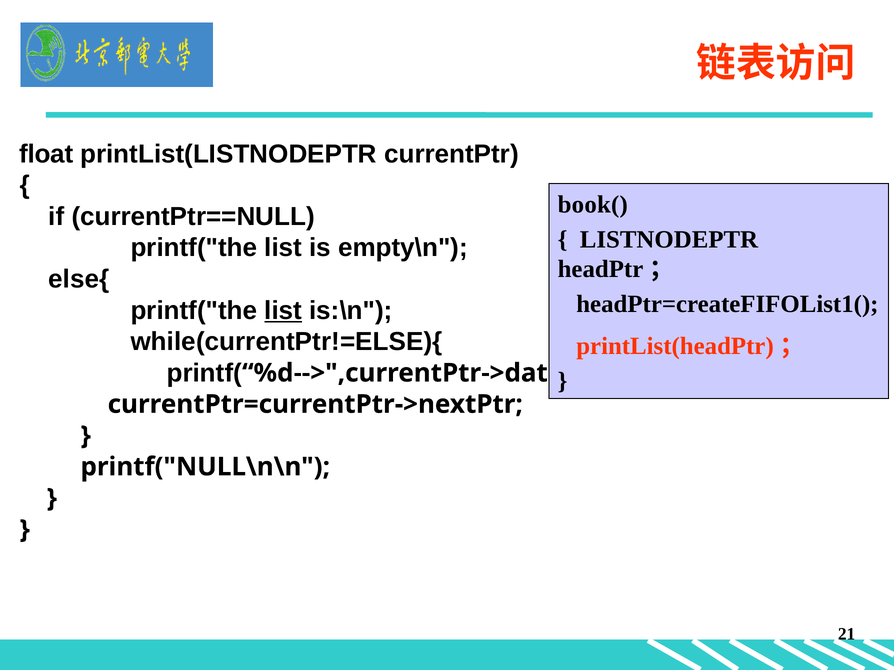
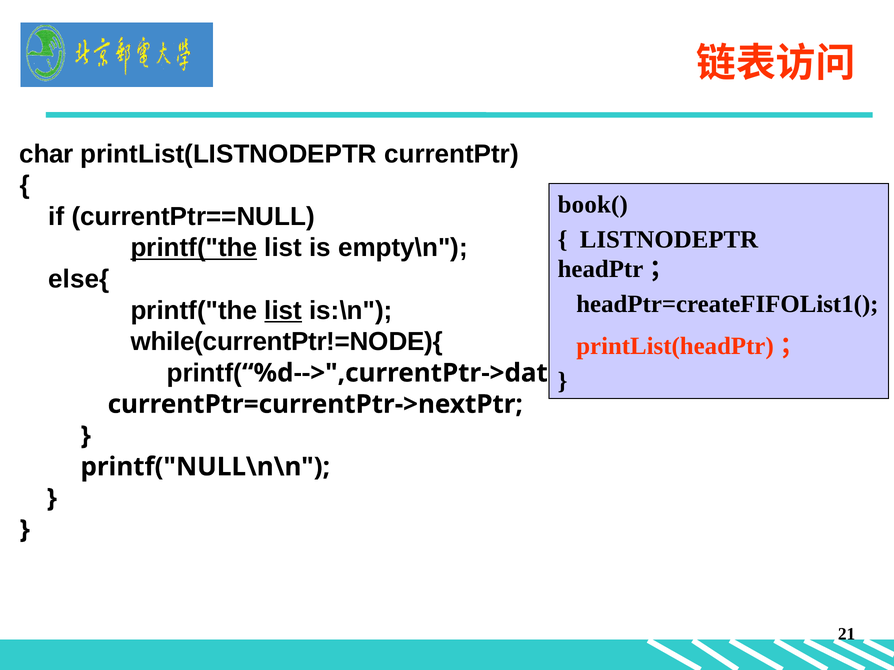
float: float -> char
printf("the at (194, 248) underline: none -> present
while(currentPtr!=ELSE){: while(currentPtr!=ELSE){ -> while(currentPtr!=NODE){
